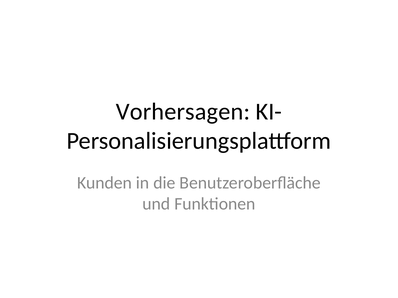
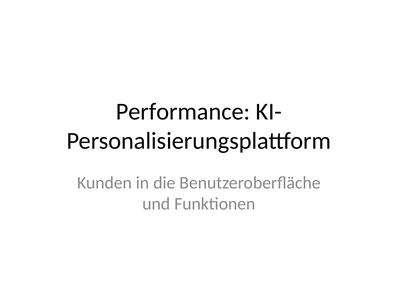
Vorhersagen: Vorhersagen -> Performance
